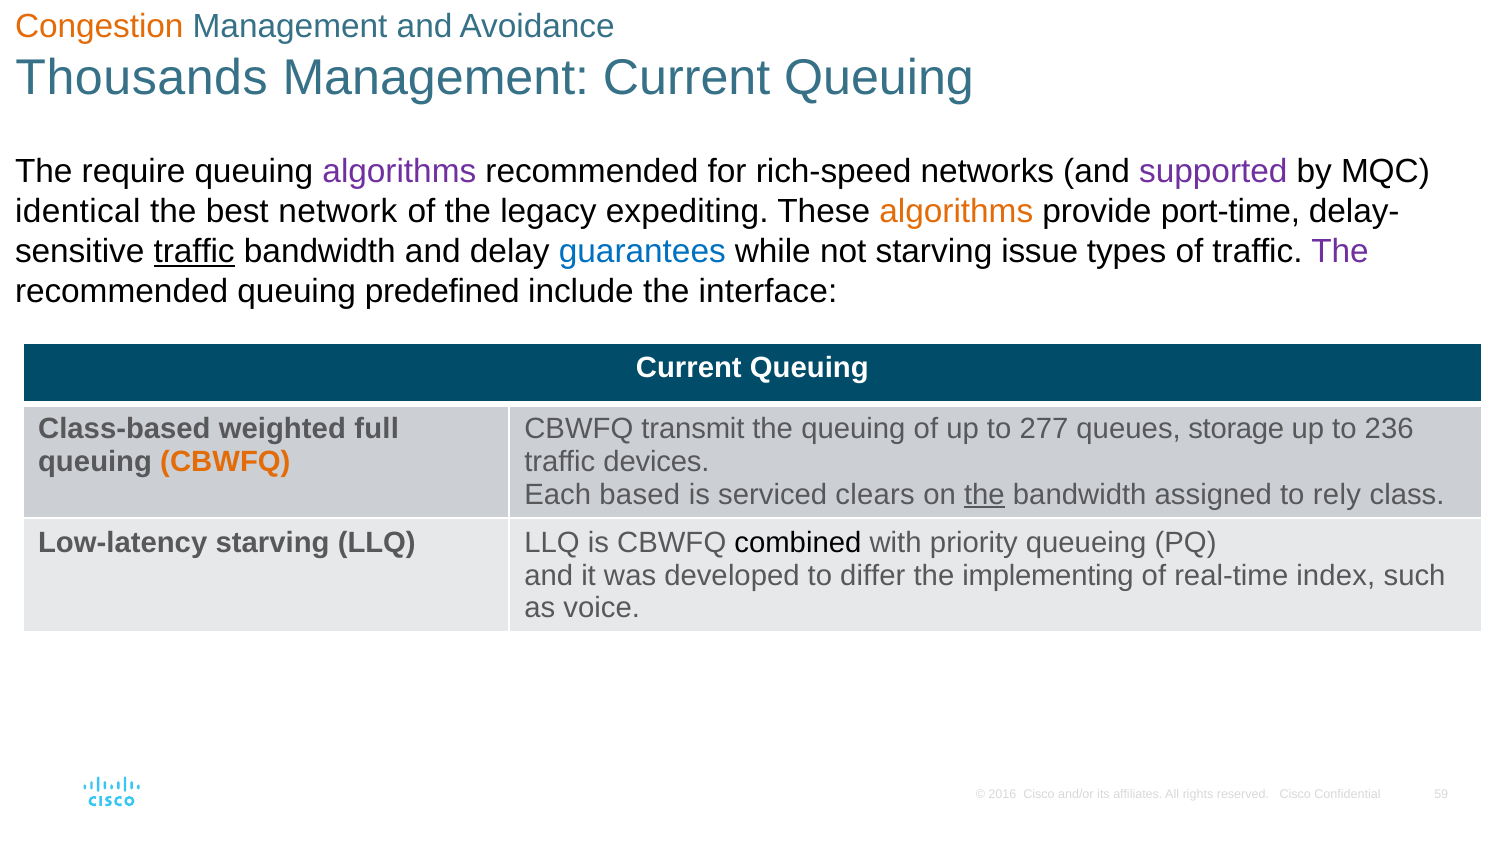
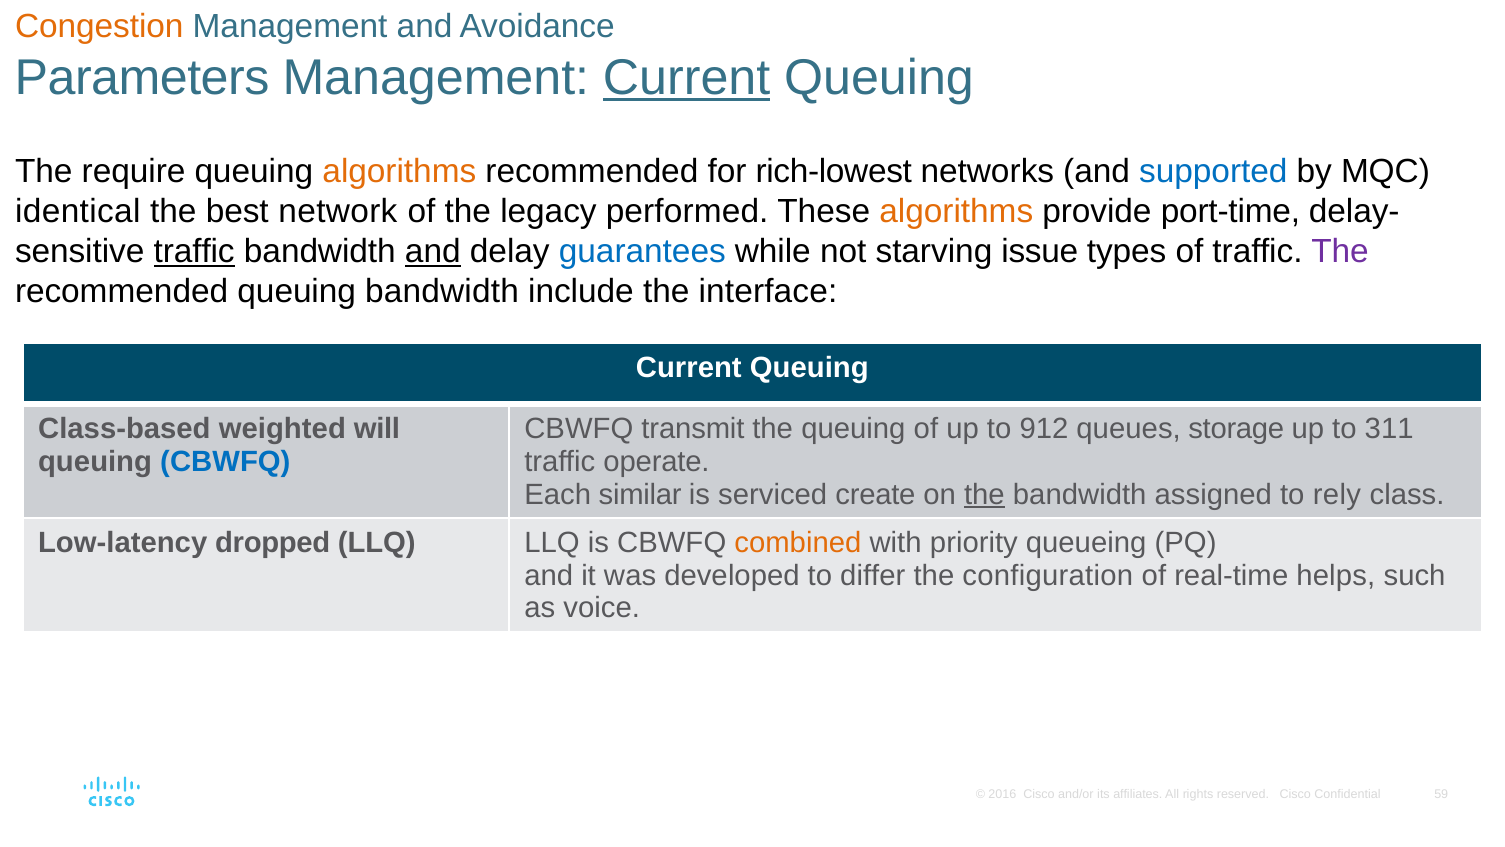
Thousands: Thousands -> Parameters
Current at (687, 78) underline: none -> present
algorithms at (399, 171) colour: purple -> orange
rich-speed: rich-speed -> rich-lowest
supported colour: purple -> blue
expediting: expediting -> performed
and at (433, 251) underline: none -> present
queuing predefined: predefined -> bandwidth
full: full -> will
277: 277 -> 912
236: 236 -> 311
CBWFQ at (225, 461) colour: orange -> blue
devices: devices -> operate
based: based -> similar
clears: clears -> create
Low-latency starving: starving -> dropped
combined colour: black -> orange
implementing: implementing -> configuration
index: index -> helps
